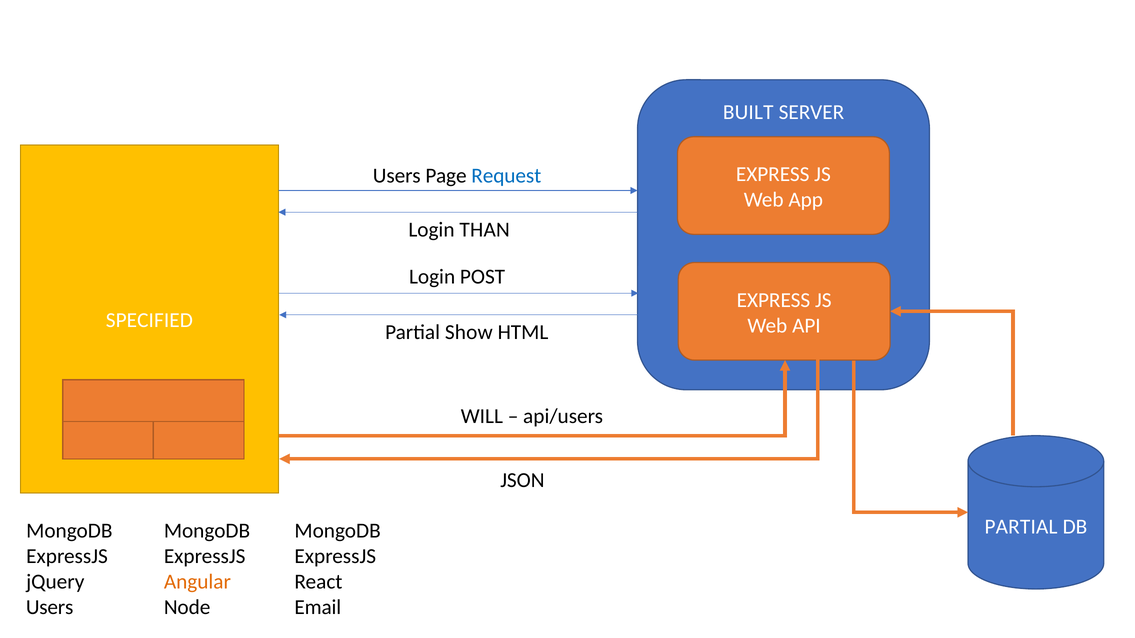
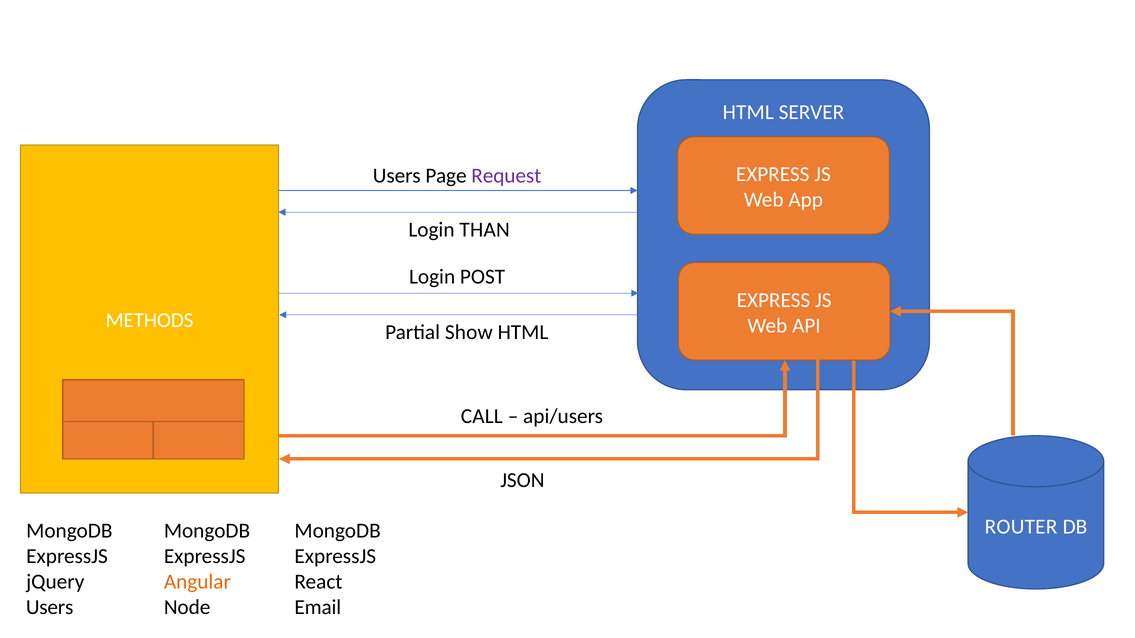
BUILT at (748, 112): BUILT -> HTML
Request colour: blue -> purple
SPECIFIED: SPECIFIED -> METHODS
WILL: WILL -> CALL
PARTIAL at (1021, 527): PARTIAL -> ROUTER
